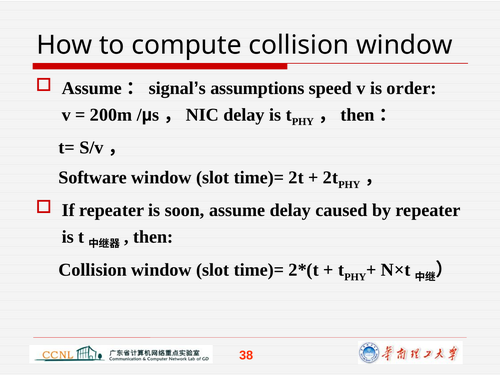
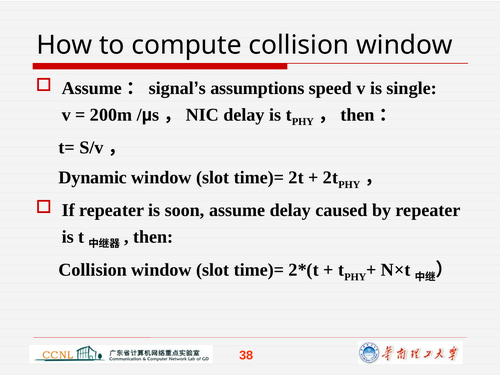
order: order -> single
Software: Software -> Dynamic
